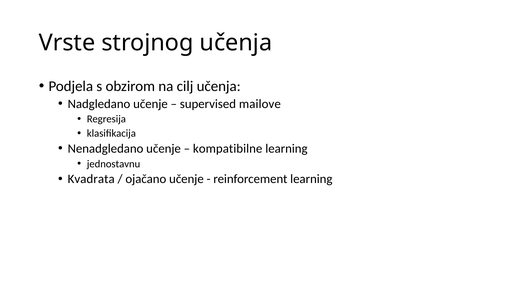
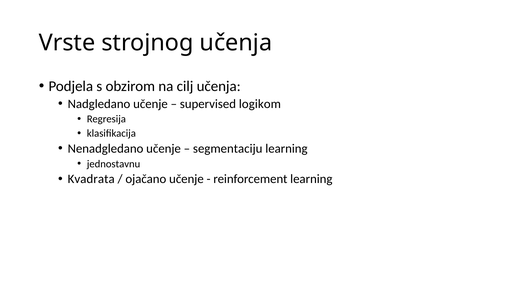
mailove: mailove -> logikom
kompatibilne: kompatibilne -> segmentaciju
